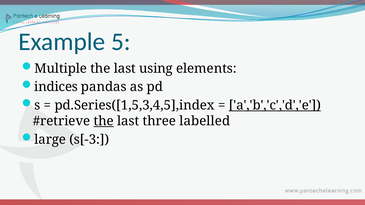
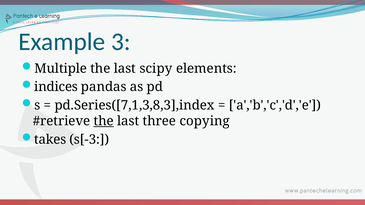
5: 5 -> 3
using: using -> scipy
pd.Series([1,5,3,4,5],index: pd.Series([1,5,3,4,5],index -> pd.Series([7,1,3,8,3],index
a','b','c','d','e underline: present -> none
labelled: labelled -> copying
large: large -> takes
